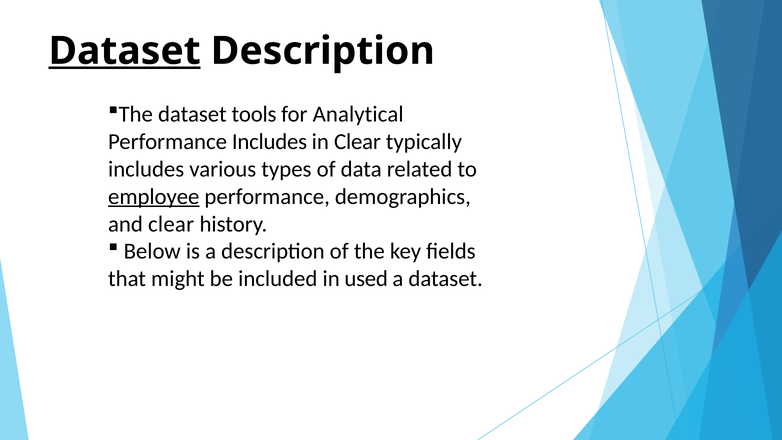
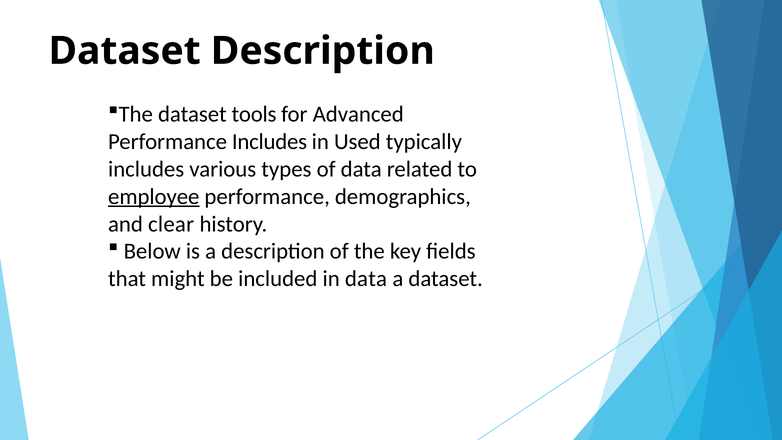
Dataset at (125, 51) underline: present -> none
Analytical: Analytical -> Advanced
in Clear: Clear -> Used
in used: used -> data
